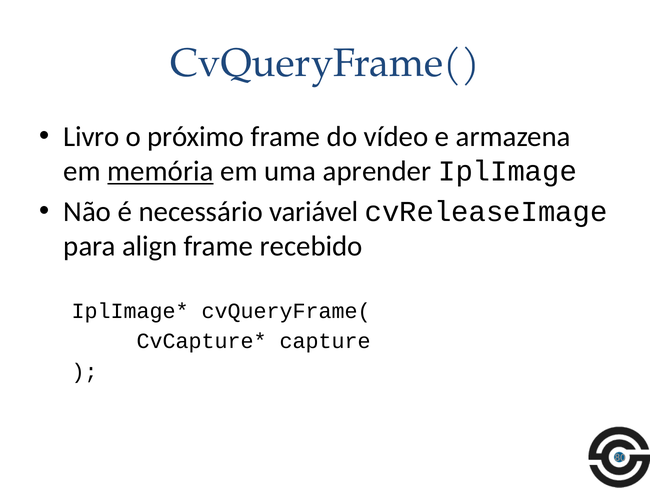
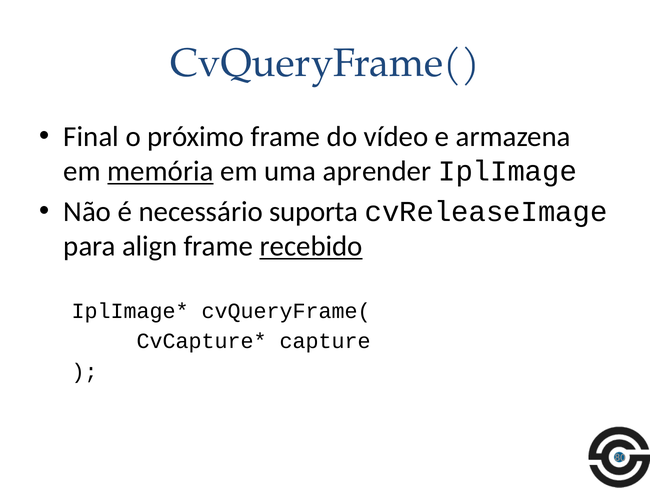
Livro: Livro -> Final
variável: variável -> suporta
recebido underline: none -> present
